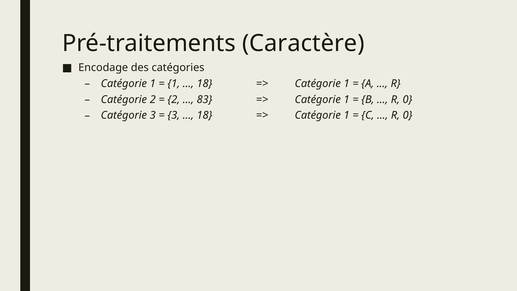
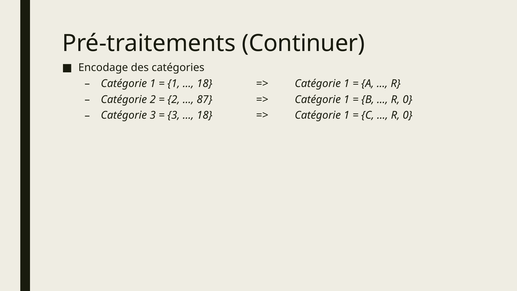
Caractère: Caractère -> Continuer
83: 83 -> 87
